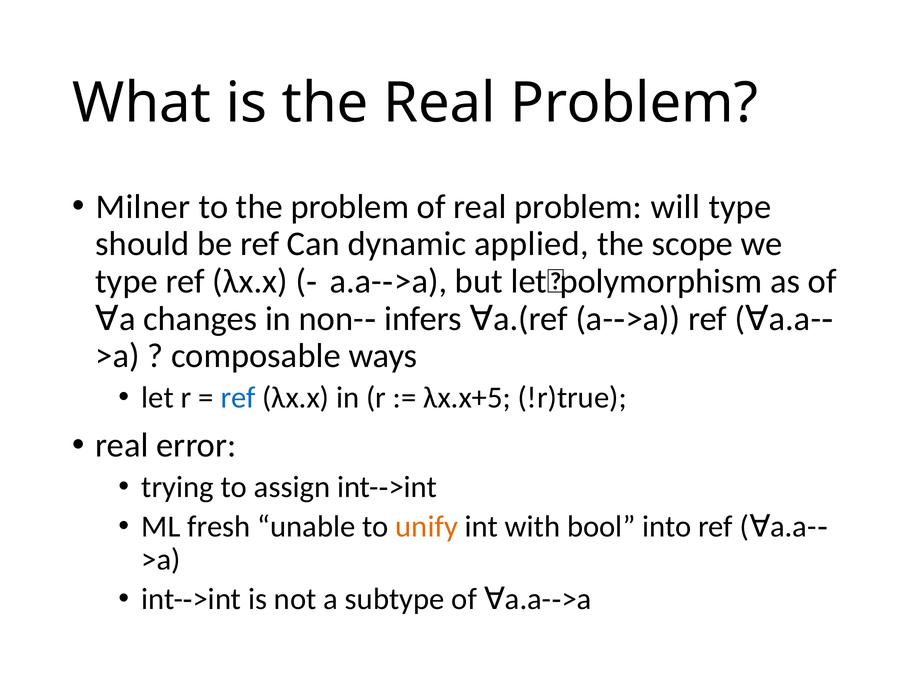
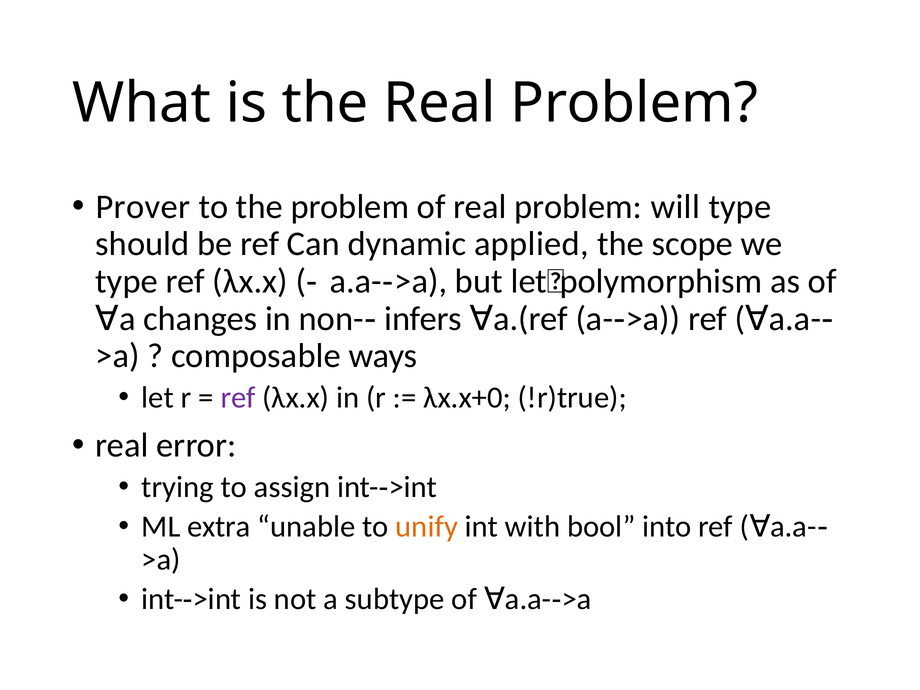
Milner: Milner -> Prover
ref at (238, 398) colour: blue -> purple
λx.x+5: λx.x+5 -> λx.x+0
fresh: fresh -> extra
